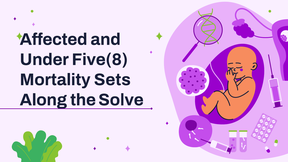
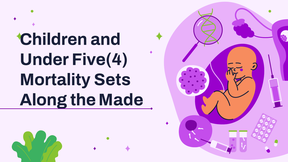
Affected: Affected -> Children
Five(8: Five(8 -> Five(4
Solve: Solve -> Made
